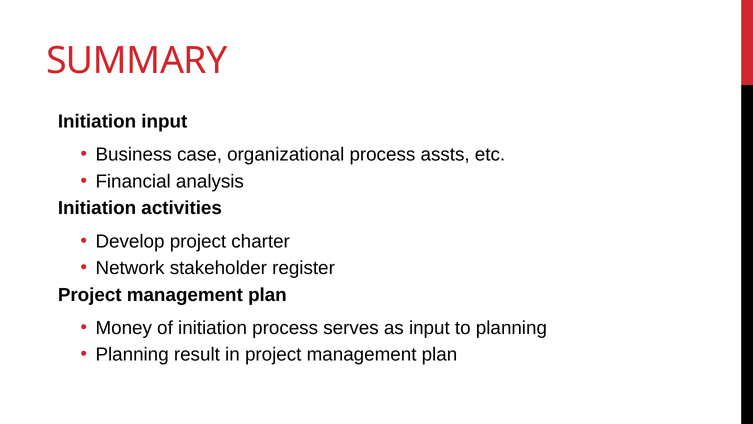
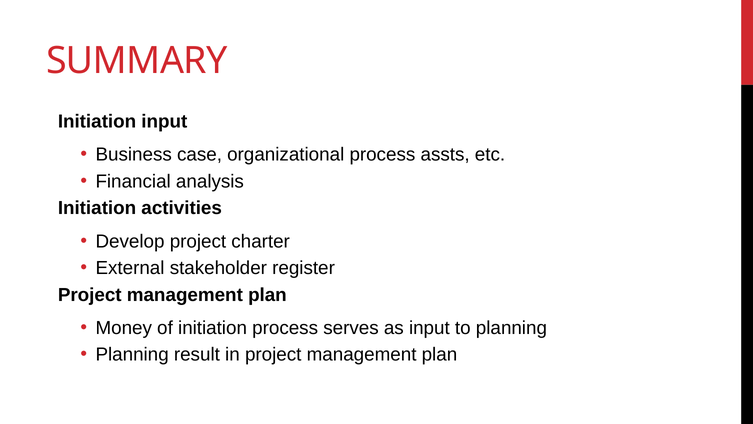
Network: Network -> External
